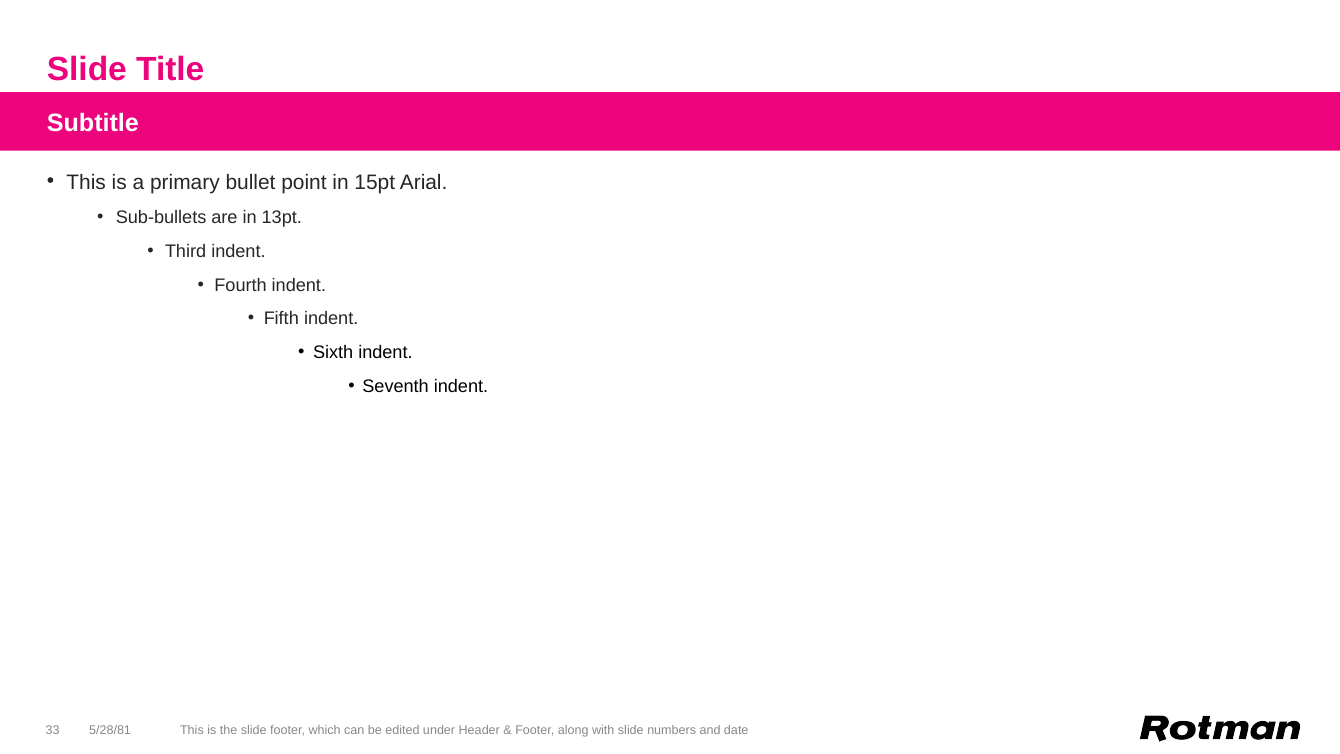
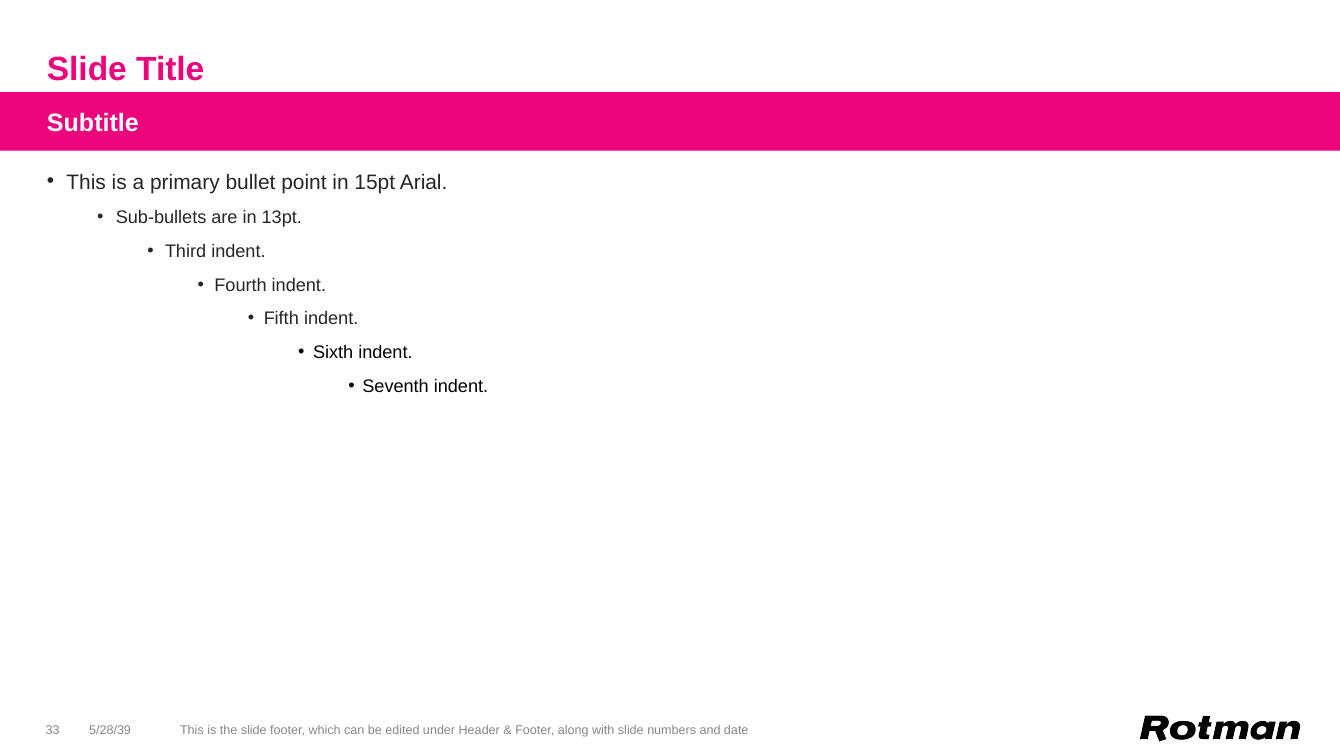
5/28/81: 5/28/81 -> 5/28/39
